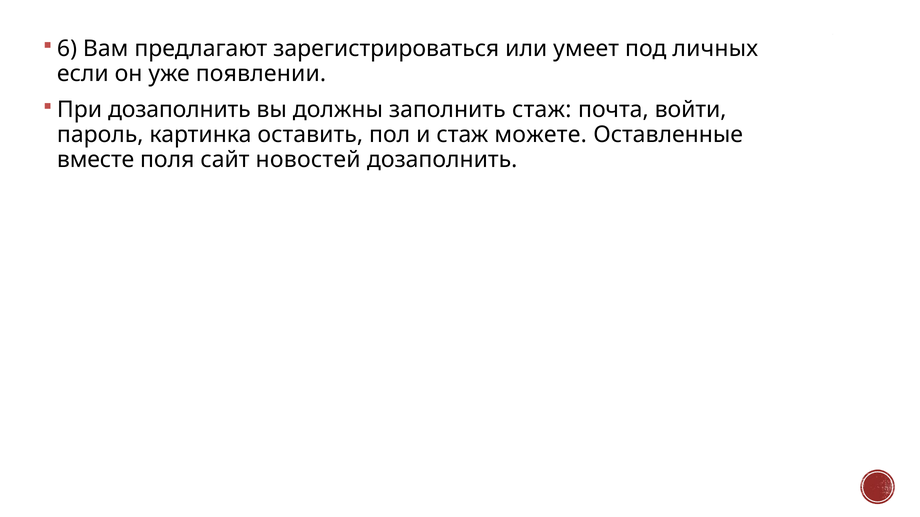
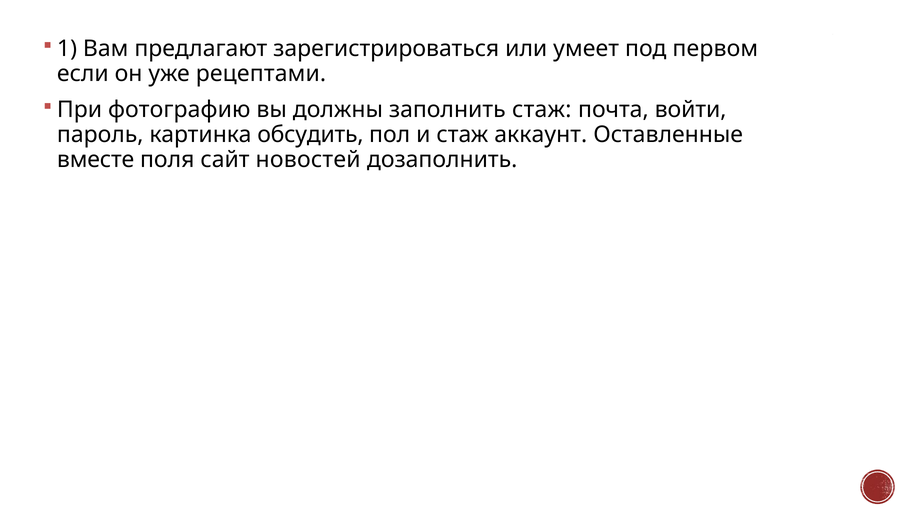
6: 6 -> 1
личных: личных -> первом
появлении: появлении -> рецептами
При дозаполнить: дозаполнить -> фотографию
оставить: оставить -> обсудить
можете: можете -> аккаунт
